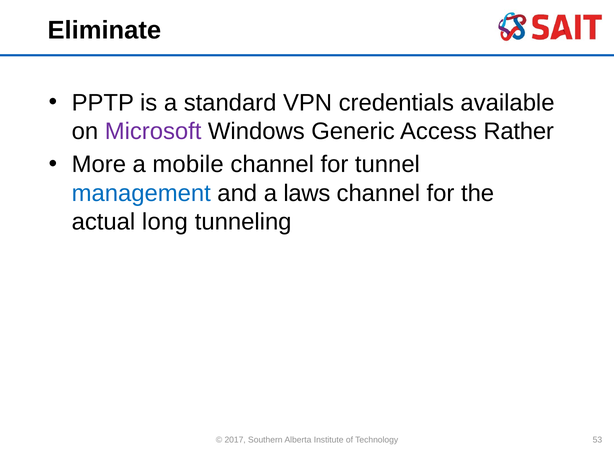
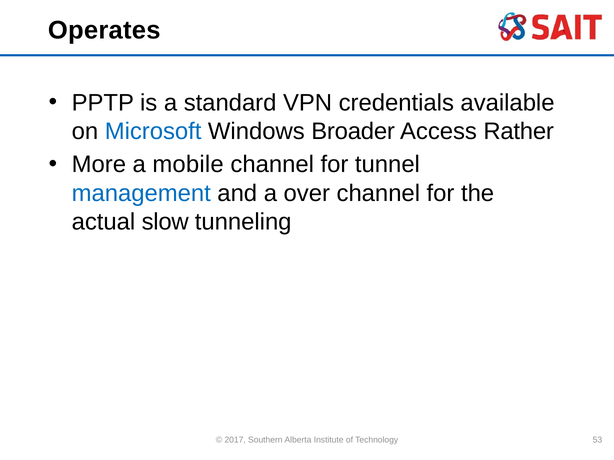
Eliminate: Eliminate -> Operates
Microsoft colour: purple -> blue
Generic: Generic -> Broader
laws: laws -> over
long: long -> slow
